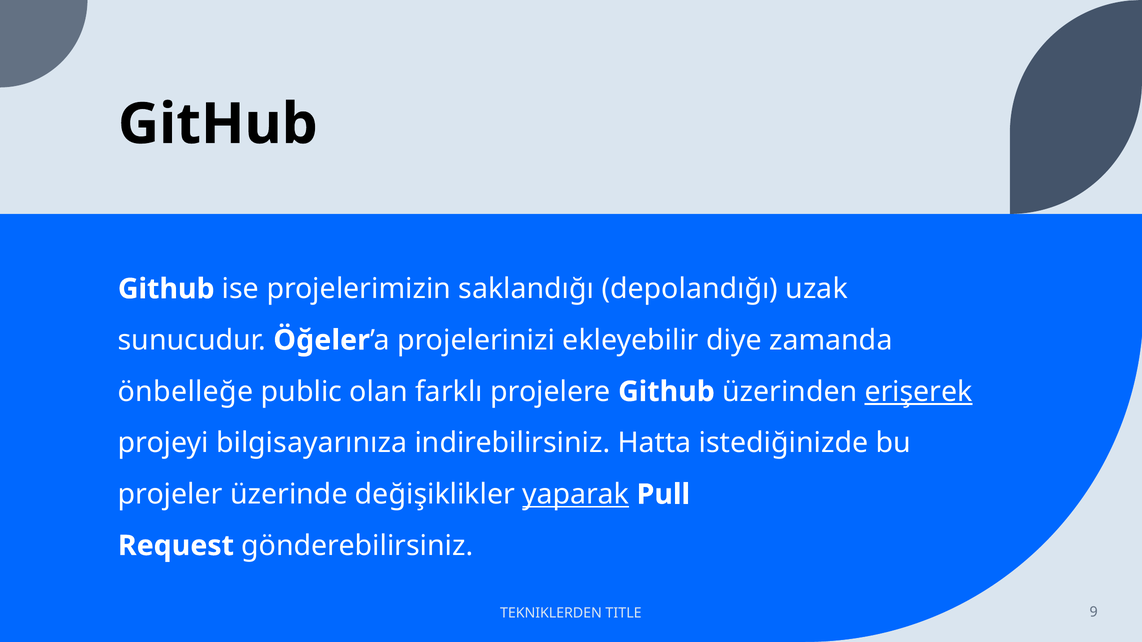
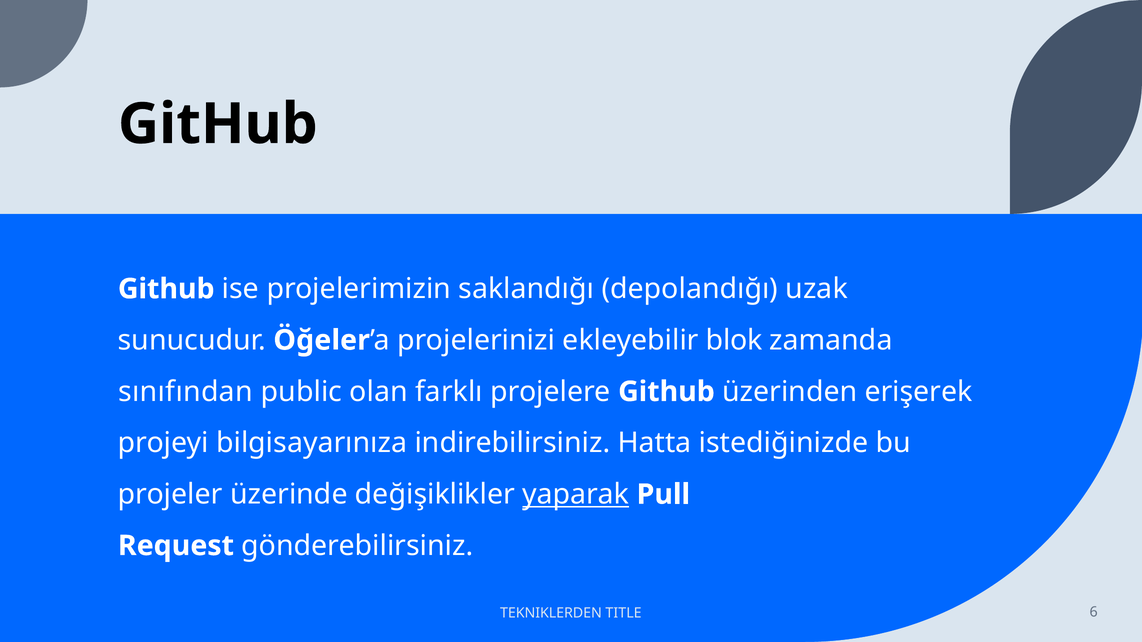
diye: diye -> blok
önbelleğe: önbelleğe -> sınıfından
erişerek underline: present -> none
9: 9 -> 6
